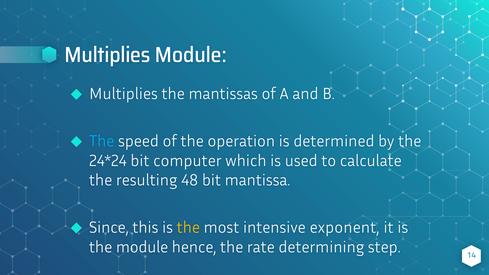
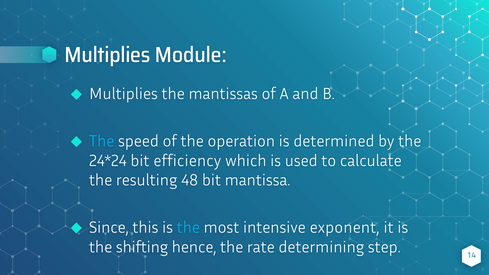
computer: computer -> efficiency
the at (188, 228) colour: yellow -> light blue
the module: module -> shifting
